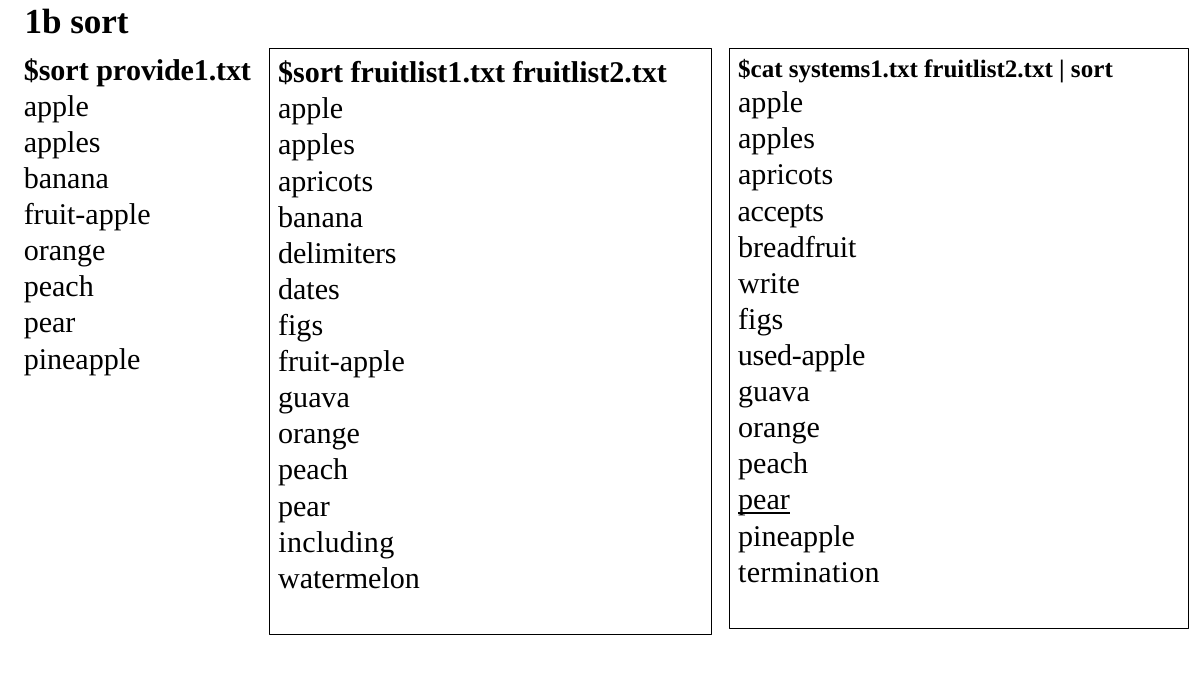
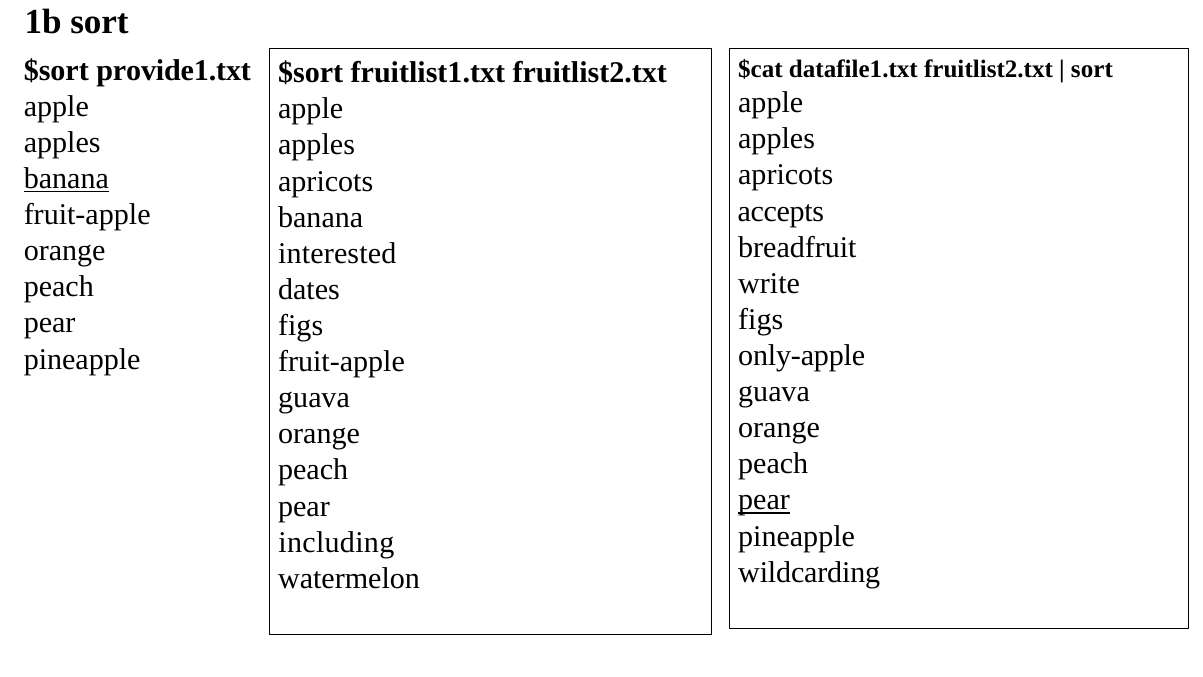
systems1.txt: systems1.txt -> datafile1.txt
banana at (66, 178) underline: none -> present
delimiters: delimiters -> interested
used-apple: used-apple -> only-apple
termination: termination -> wildcarding
